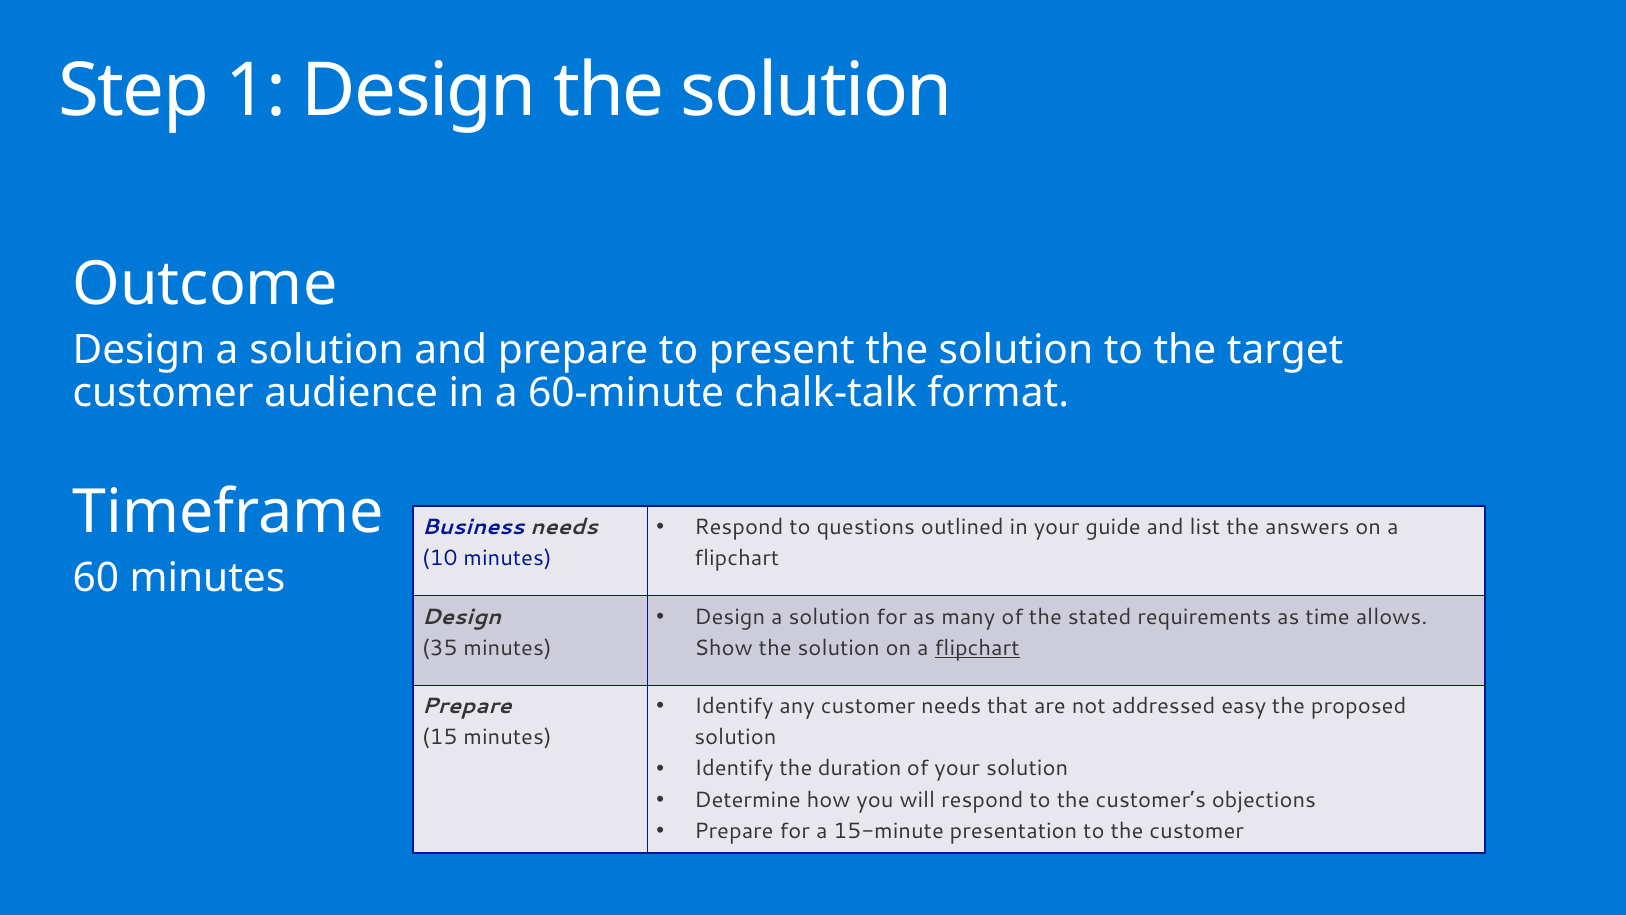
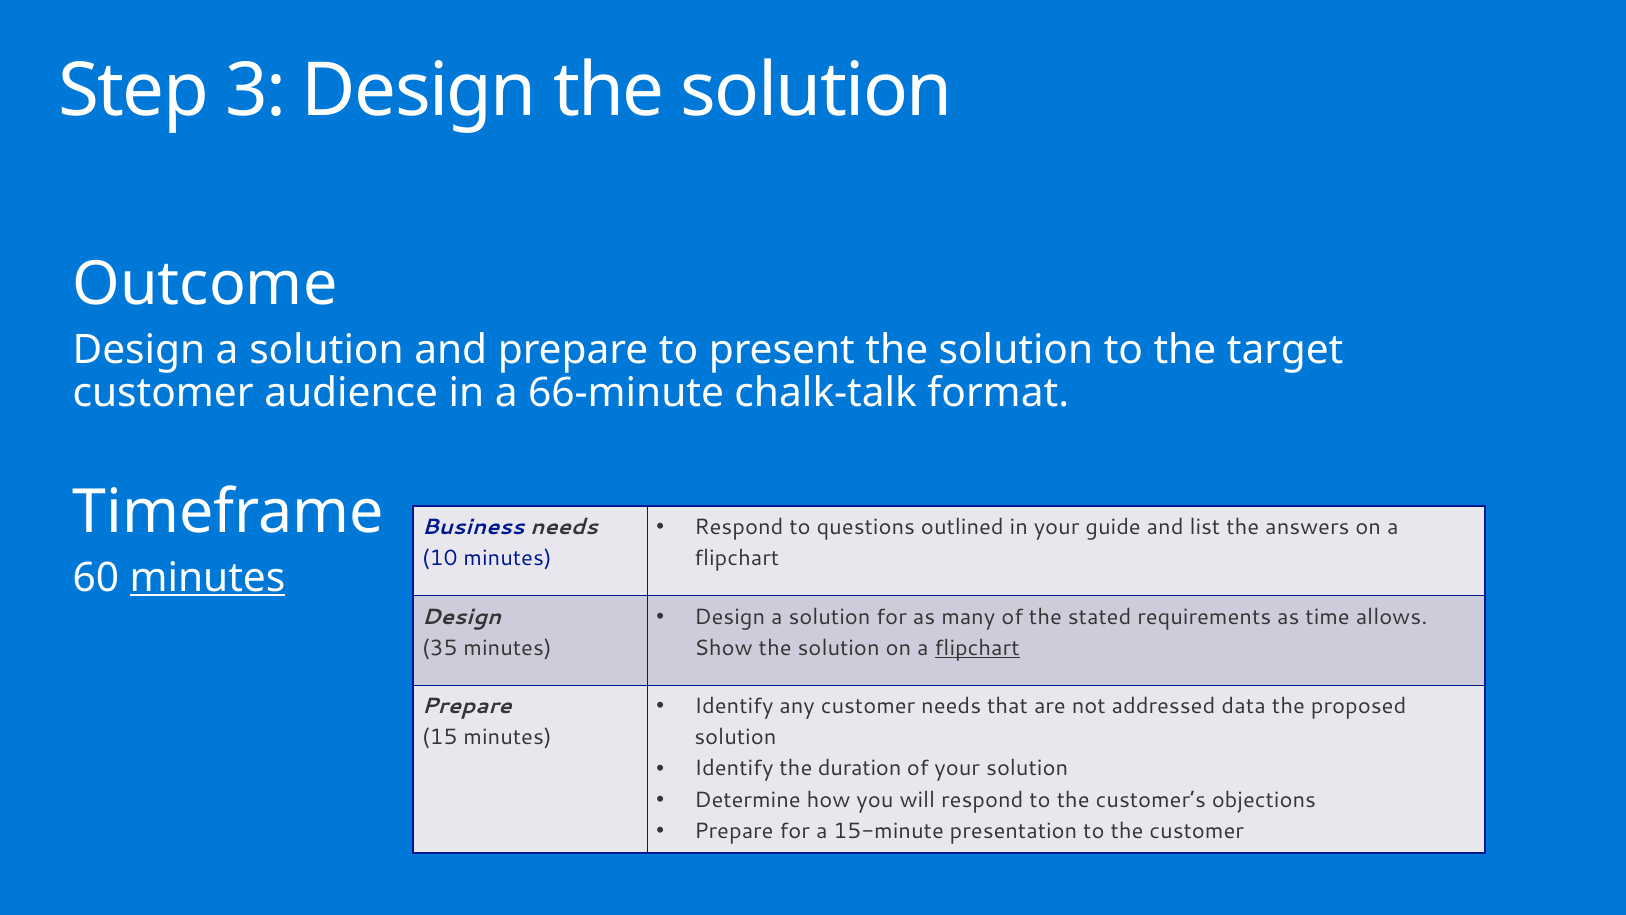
1: 1 -> 3
60-minute: 60-minute -> 66-minute
minutes at (207, 578) underline: none -> present
easy: easy -> data
